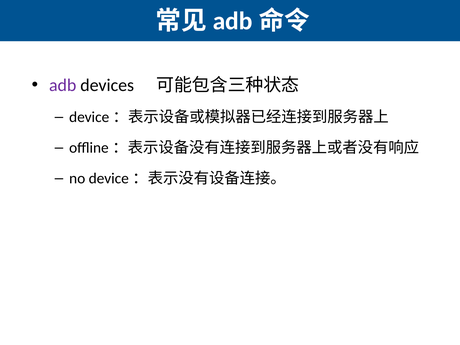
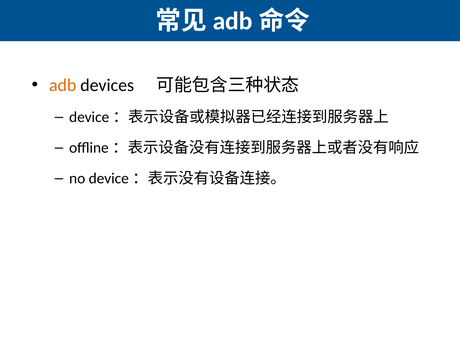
adb colour: purple -> orange
